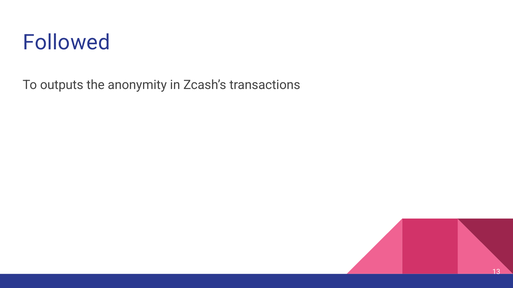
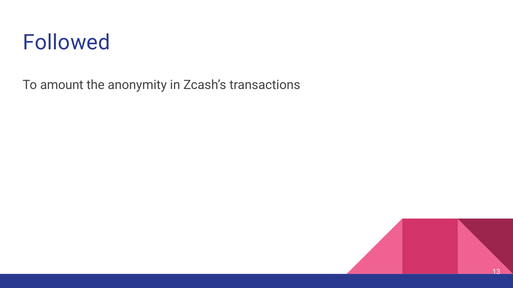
outputs: outputs -> amount
